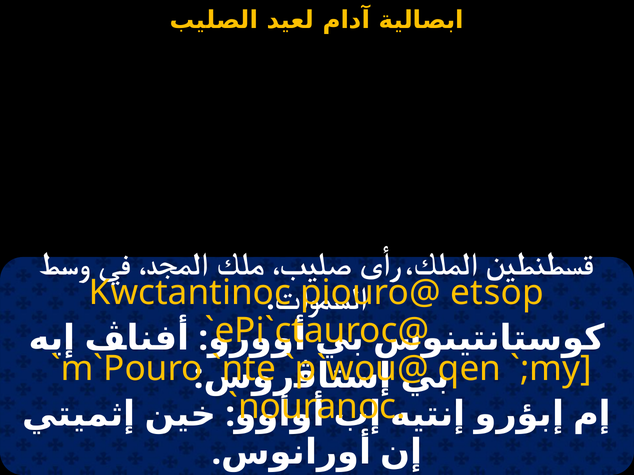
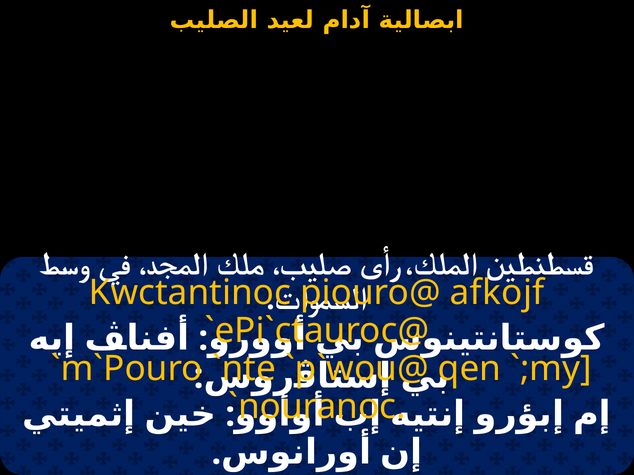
etsop: etsop -> afkojf
